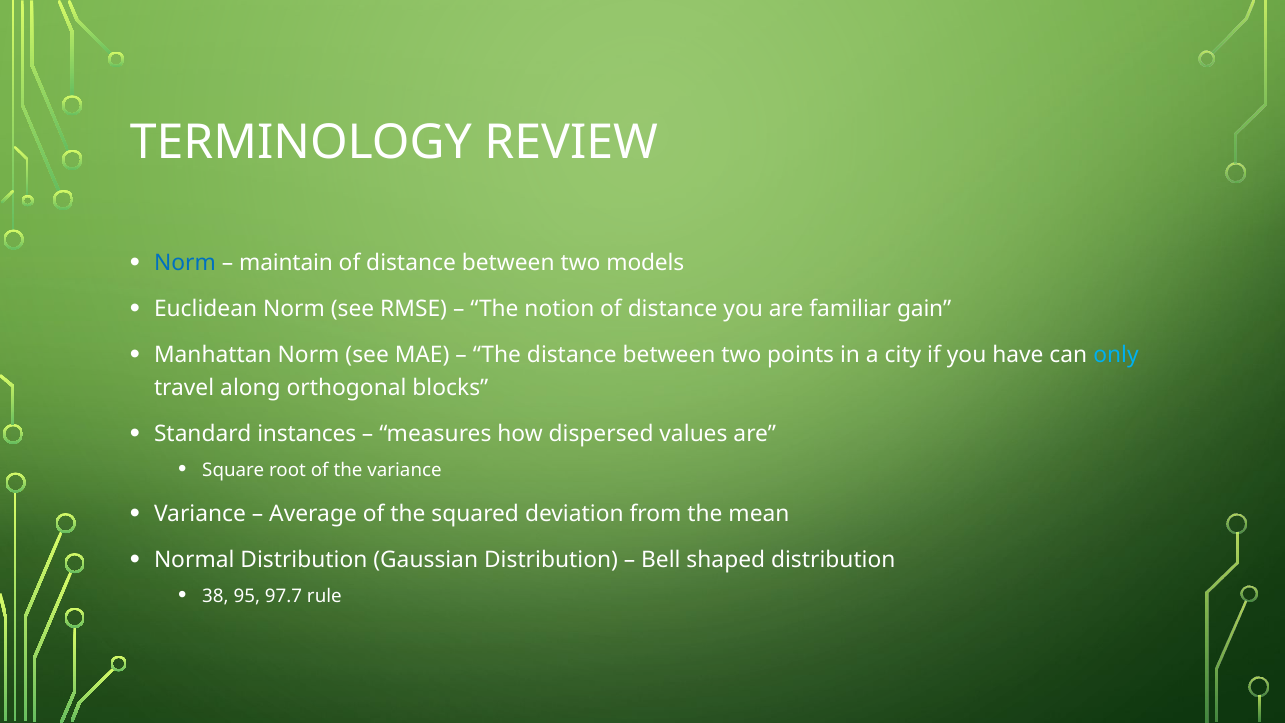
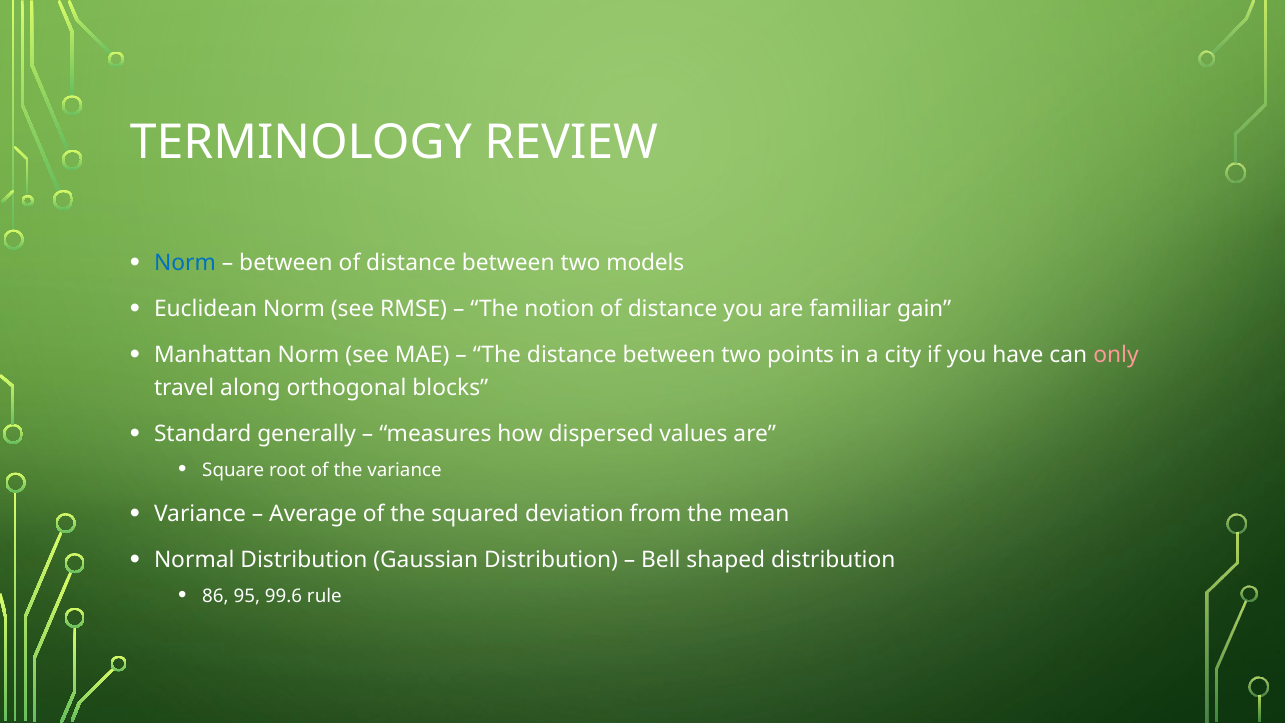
maintain at (286, 263): maintain -> between
only colour: light blue -> pink
instances: instances -> generally
38: 38 -> 86
97.7: 97.7 -> 99.6
